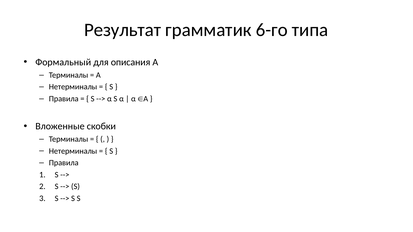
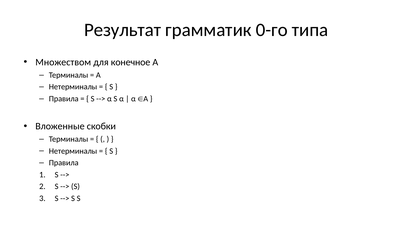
6-го: 6-го -> 0-го
Формальный: Формальный -> Множеством
описания: описания -> конечное
